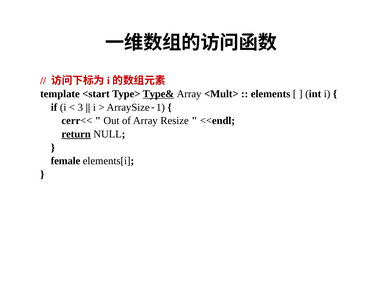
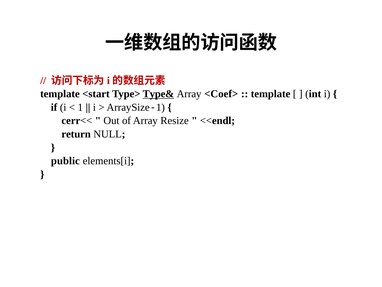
<Mult>: <Mult> -> <Coef>
elements at (271, 94): elements -> template
3: 3 -> 1
return underline: present -> none
female: female -> public
